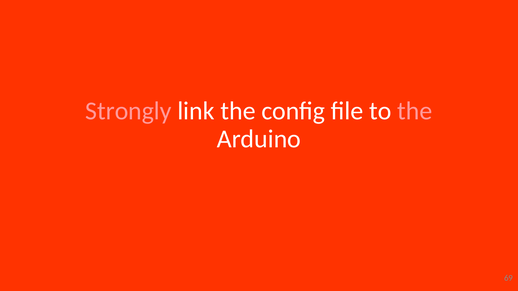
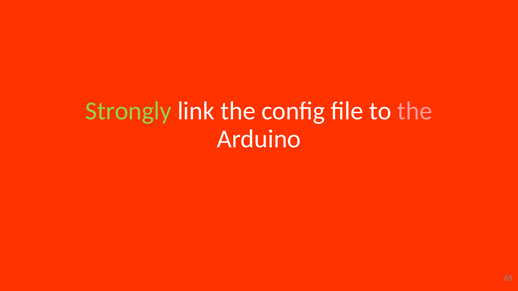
Strongly colour: pink -> light green
